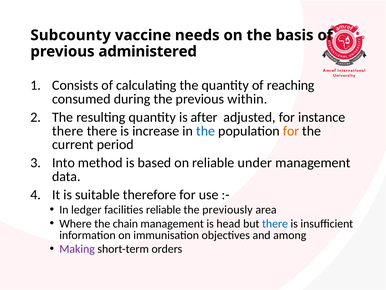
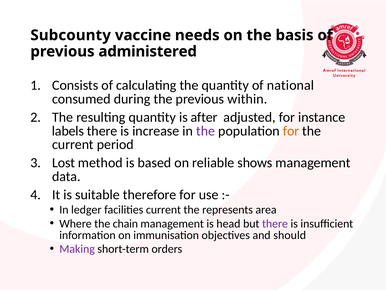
reaching: reaching -> national
there at (68, 131): there -> labels
the at (206, 131) colour: blue -> purple
Into: Into -> Lost
under: under -> shows
facilities reliable: reliable -> current
previously: previously -> represents
there at (275, 223) colour: blue -> purple
among: among -> should
